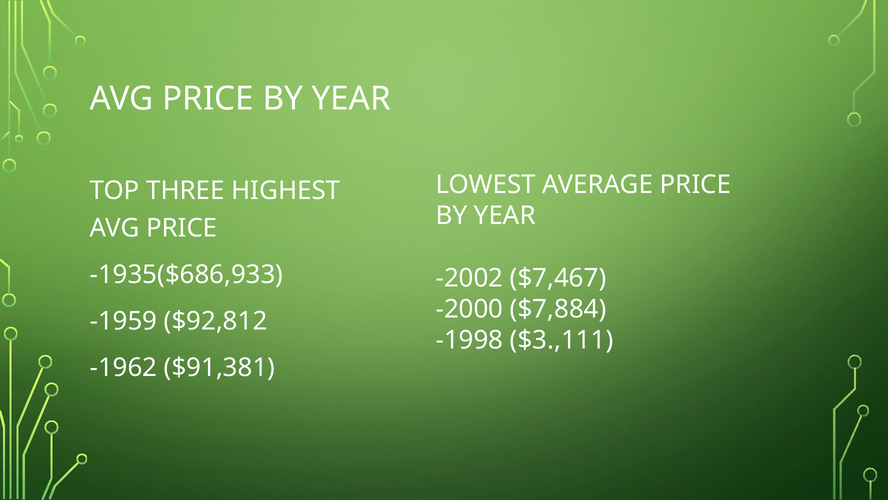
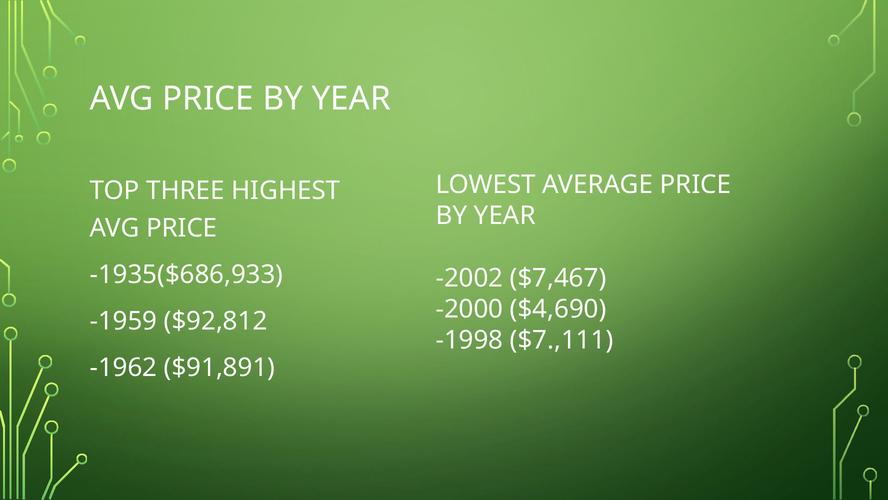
$7,884: $7,884 -> $4,690
$3.,111: $3.,111 -> $7.,111
$91,381: $91,381 -> $91,891
